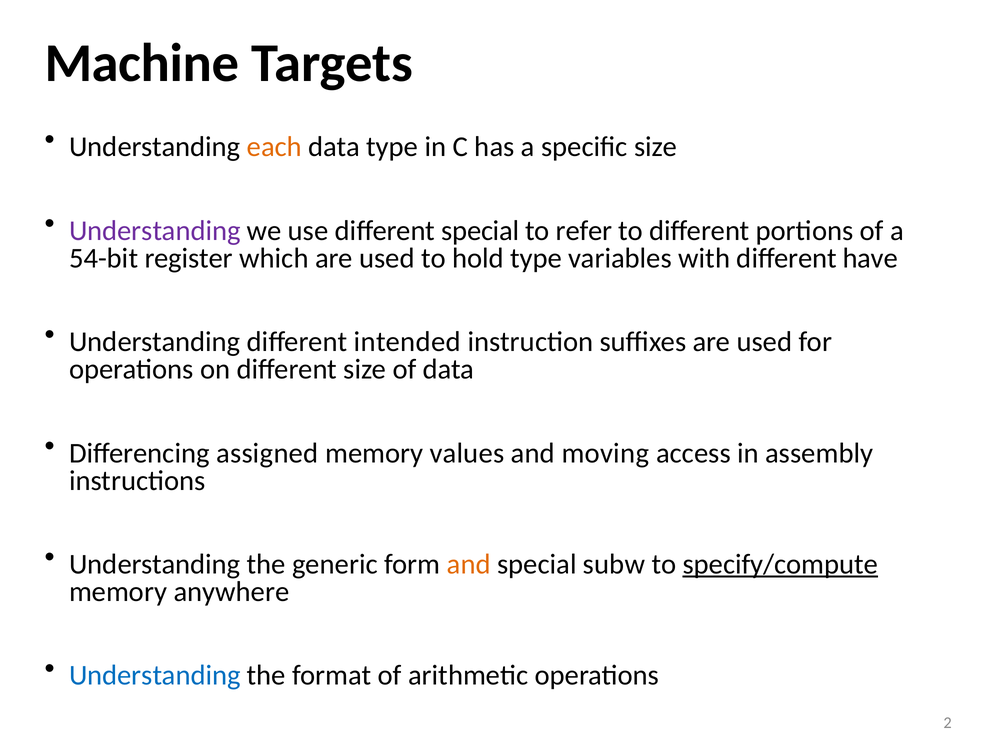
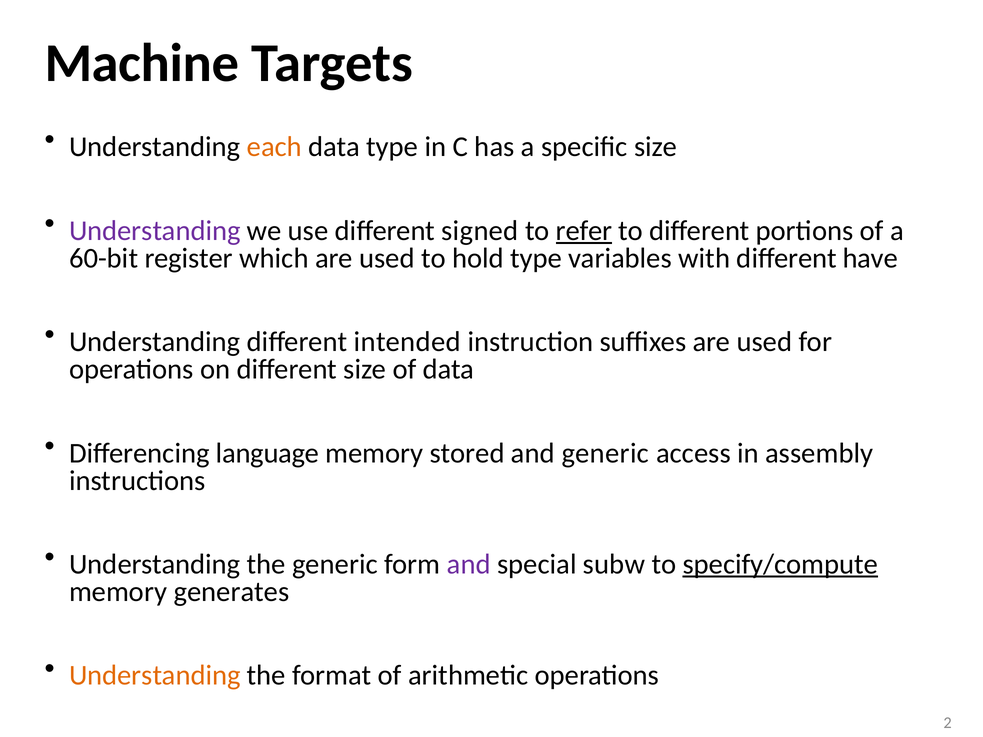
different special: special -> signed
refer underline: none -> present
54-bit: 54-bit -> 60-bit
assigned: assigned -> language
values: values -> stored
and moving: moving -> generic
and at (469, 564) colour: orange -> purple
anywhere: anywhere -> generates
Understanding at (155, 676) colour: blue -> orange
